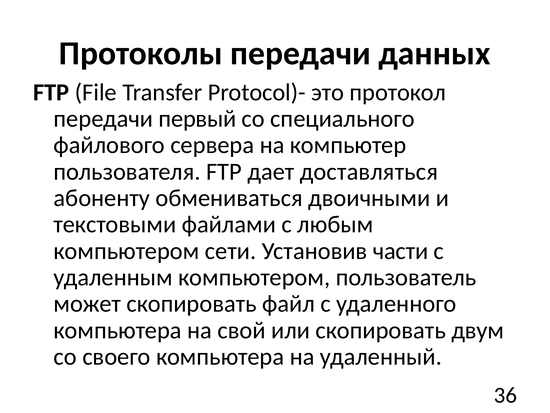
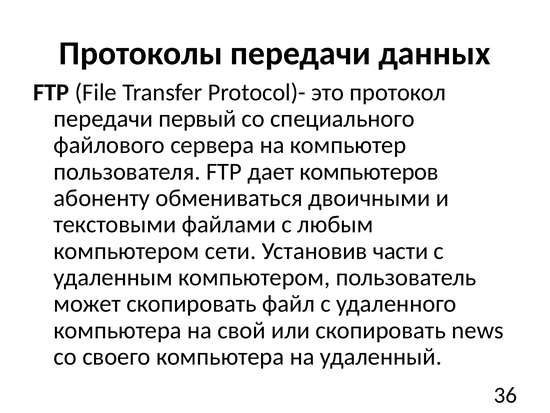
доставляться: доставляться -> компьютеров
двум: двум -> news
